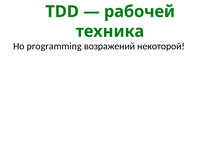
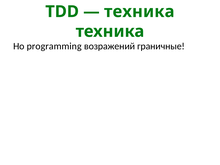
рабочей at (139, 12): рабочей -> техника
некоторой: некоторой -> граничные
